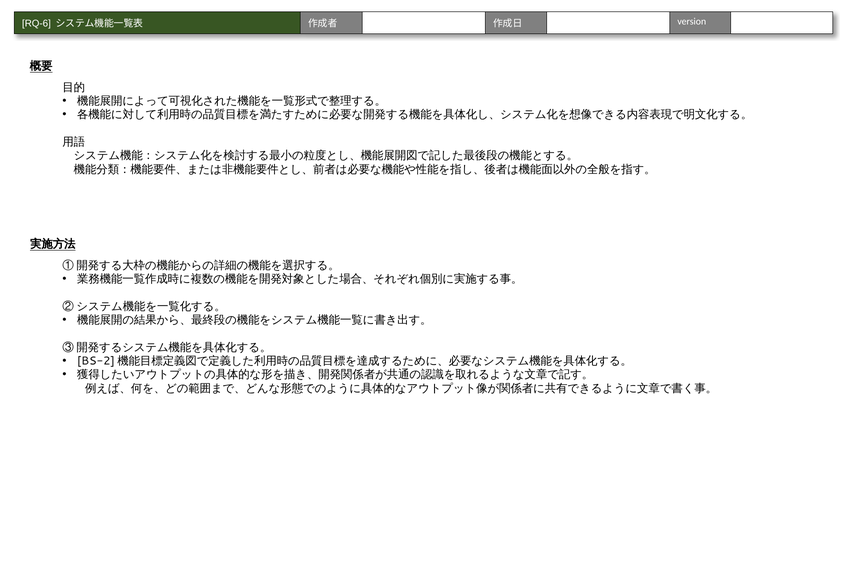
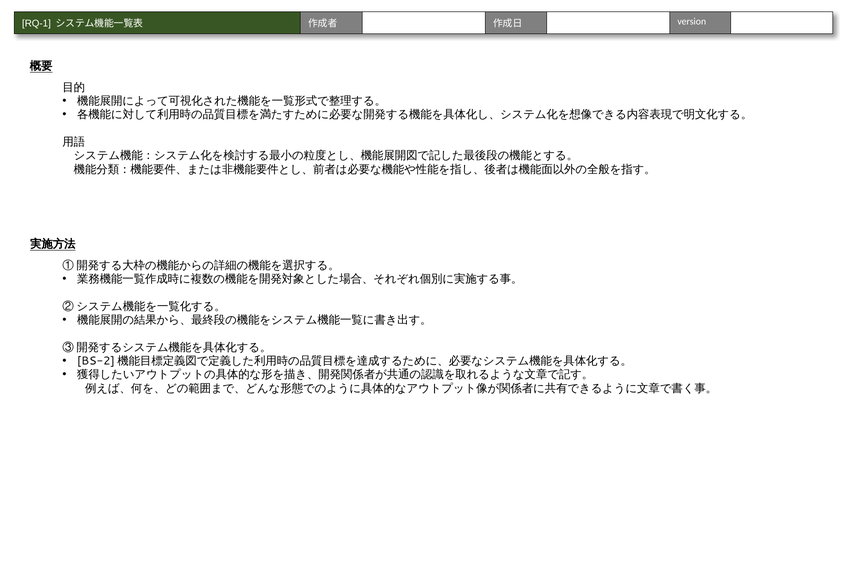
RQ-6: RQ-6 -> RQ-1
